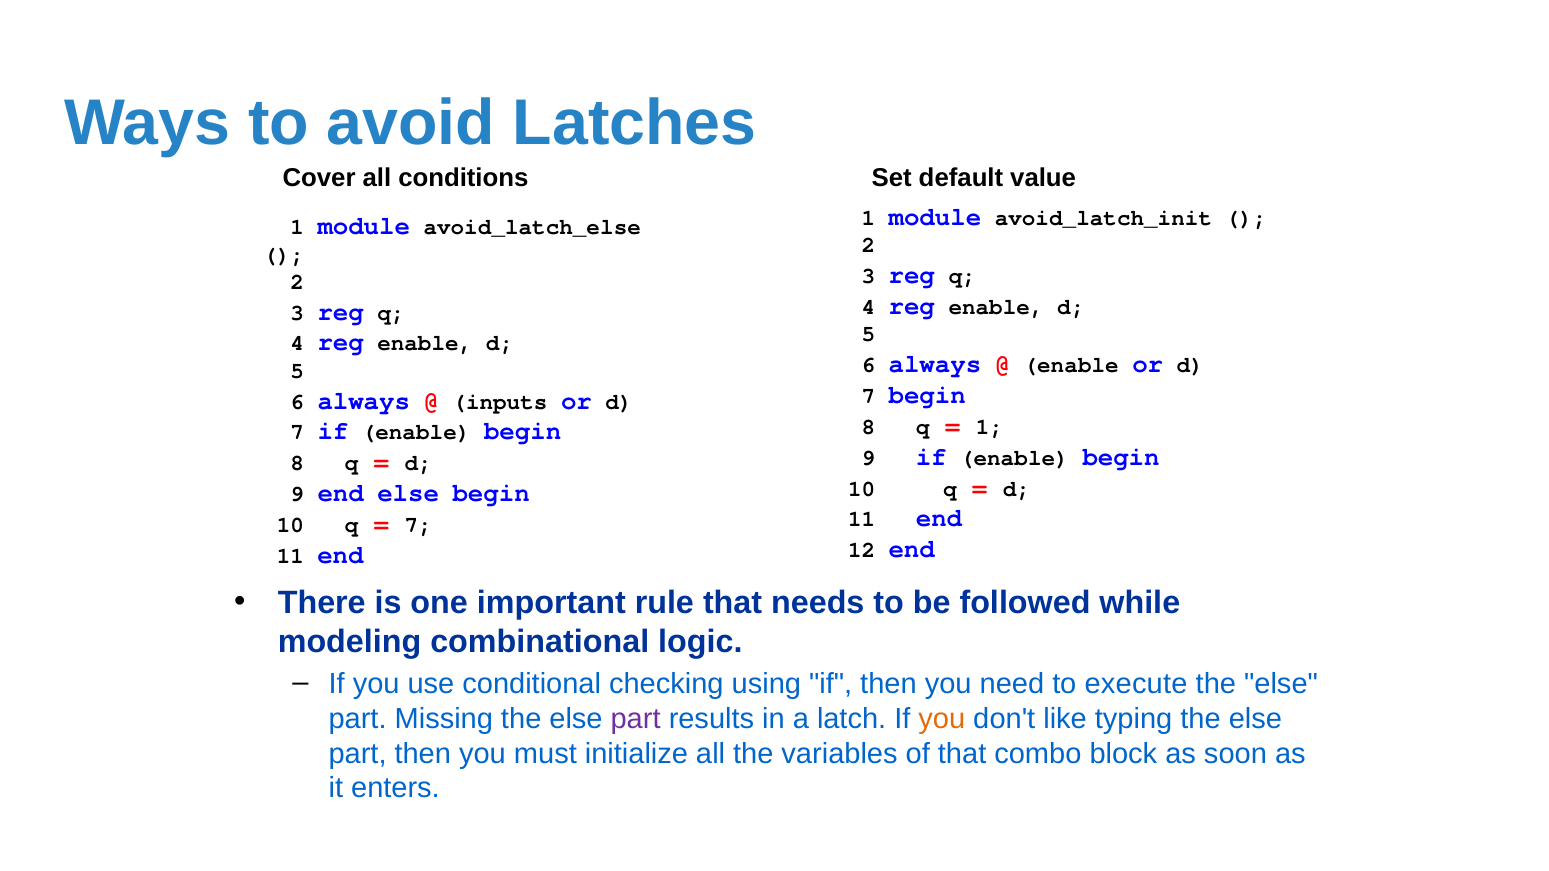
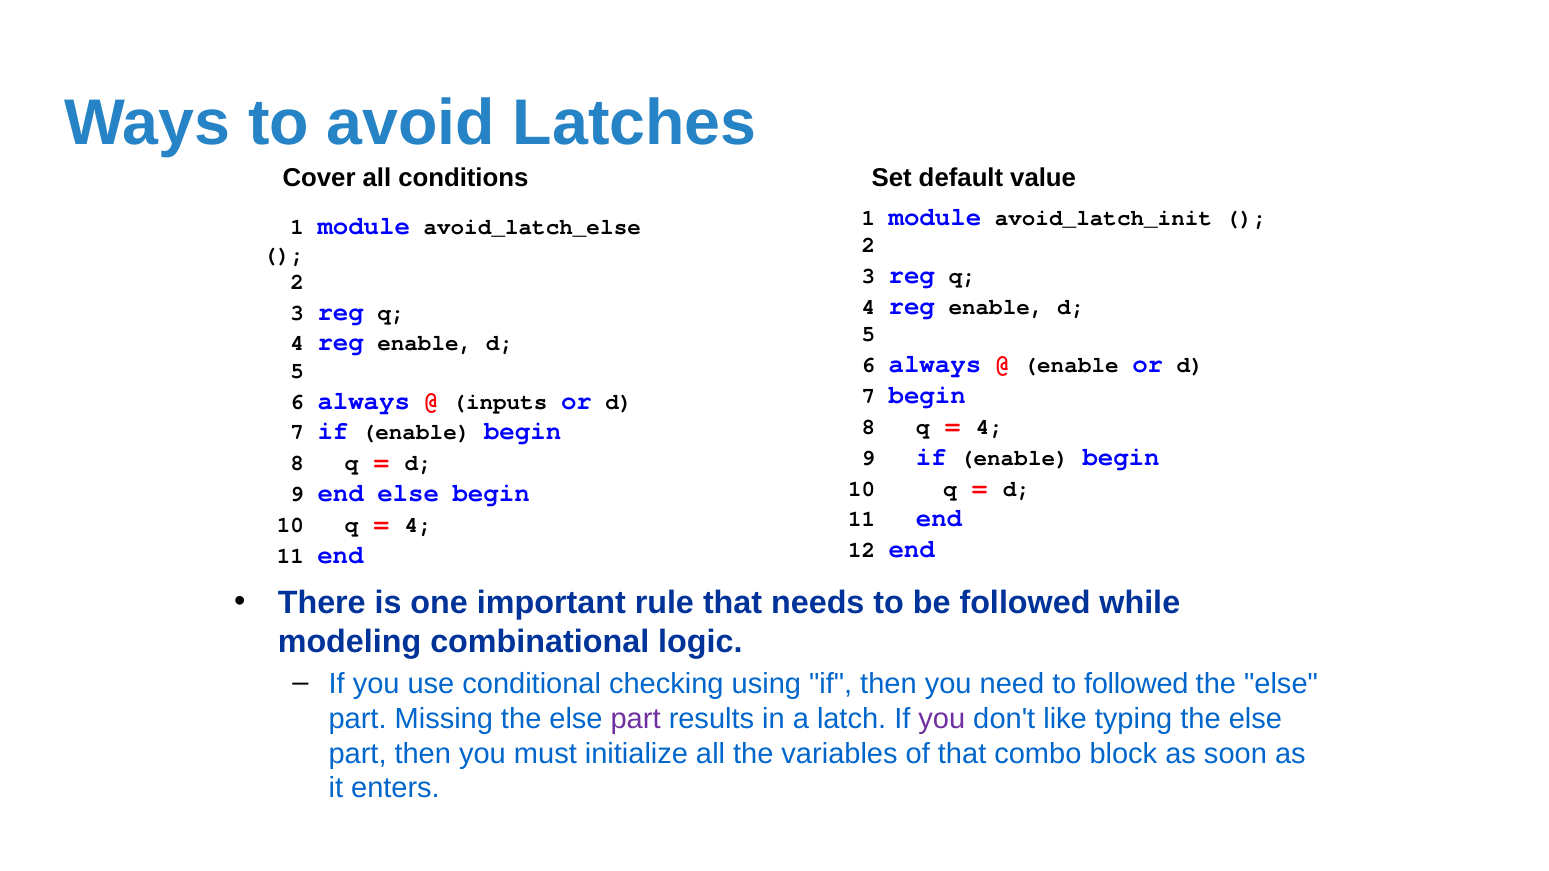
1 at (989, 427): 1 -> 4
7 at (418, 526): 7 -> 4
to execute: execute -> followed
you at (942, 719) colour: orange -> purple
